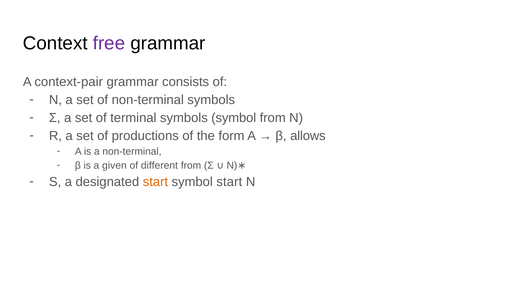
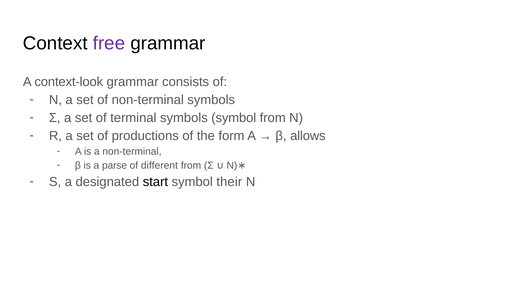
context-pair: context-pair -> context-look
given: given -> parse
start at (155, 181) colour: orange -> black
symbol start: start -> their
